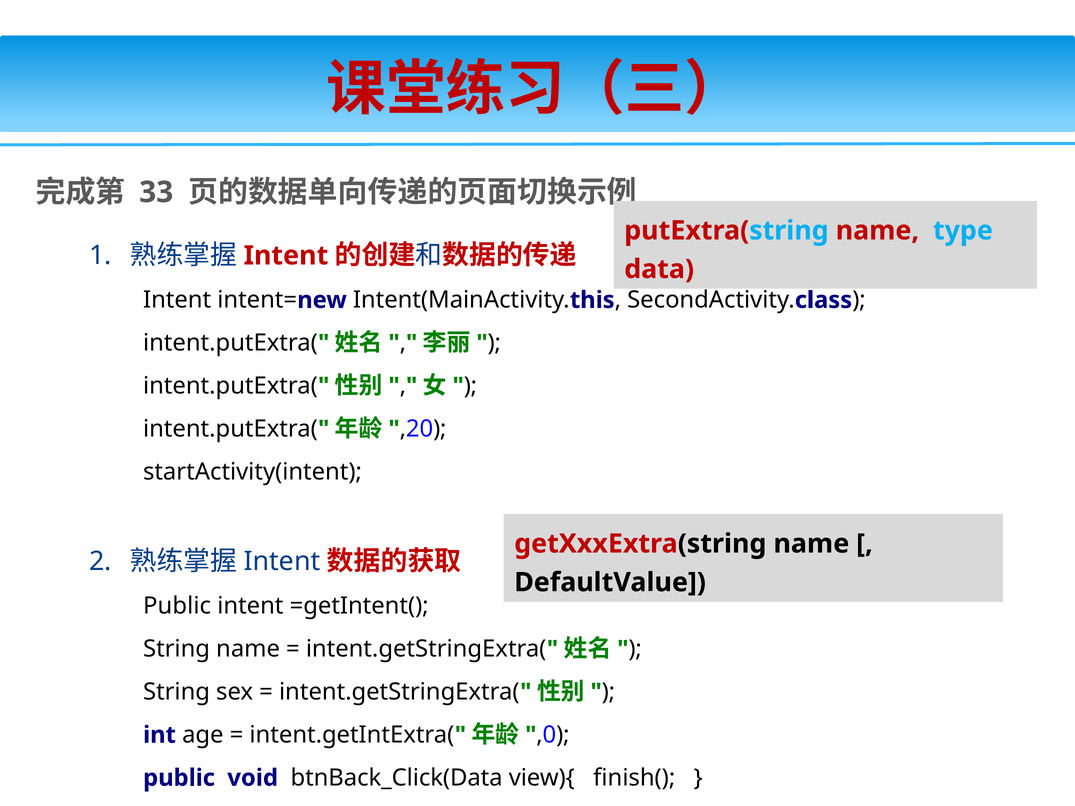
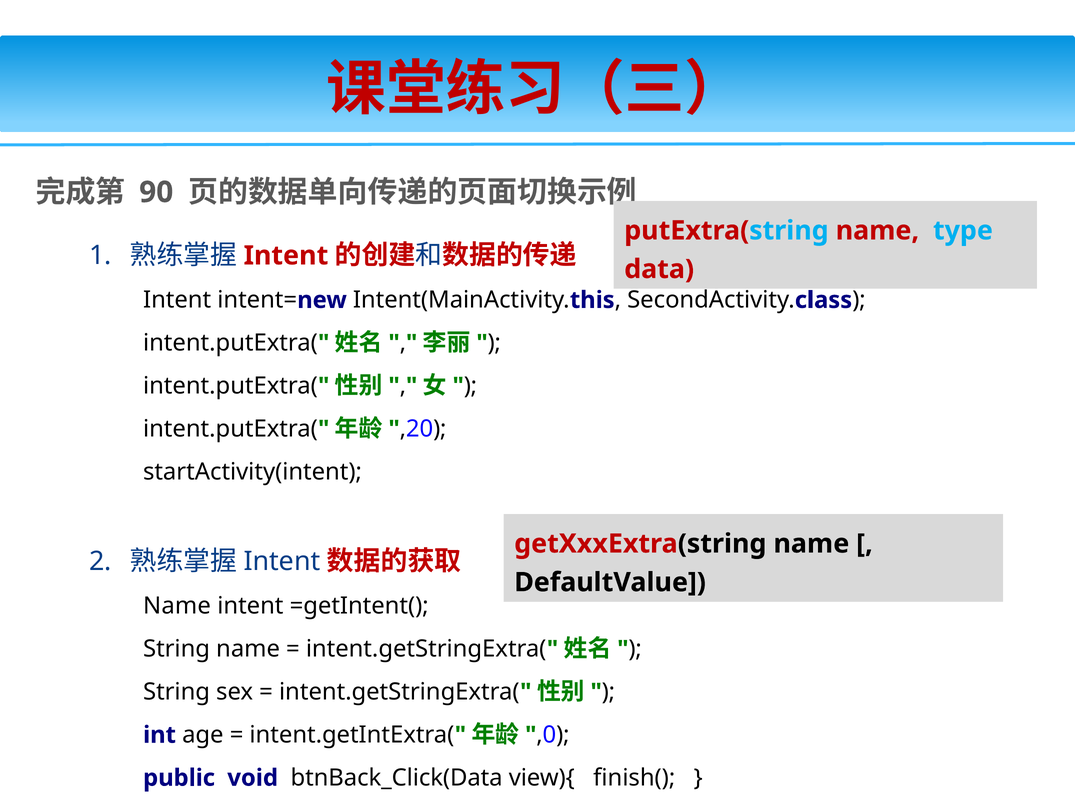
33: 33 -> 90
Public at (177, 606): Public -> Name
